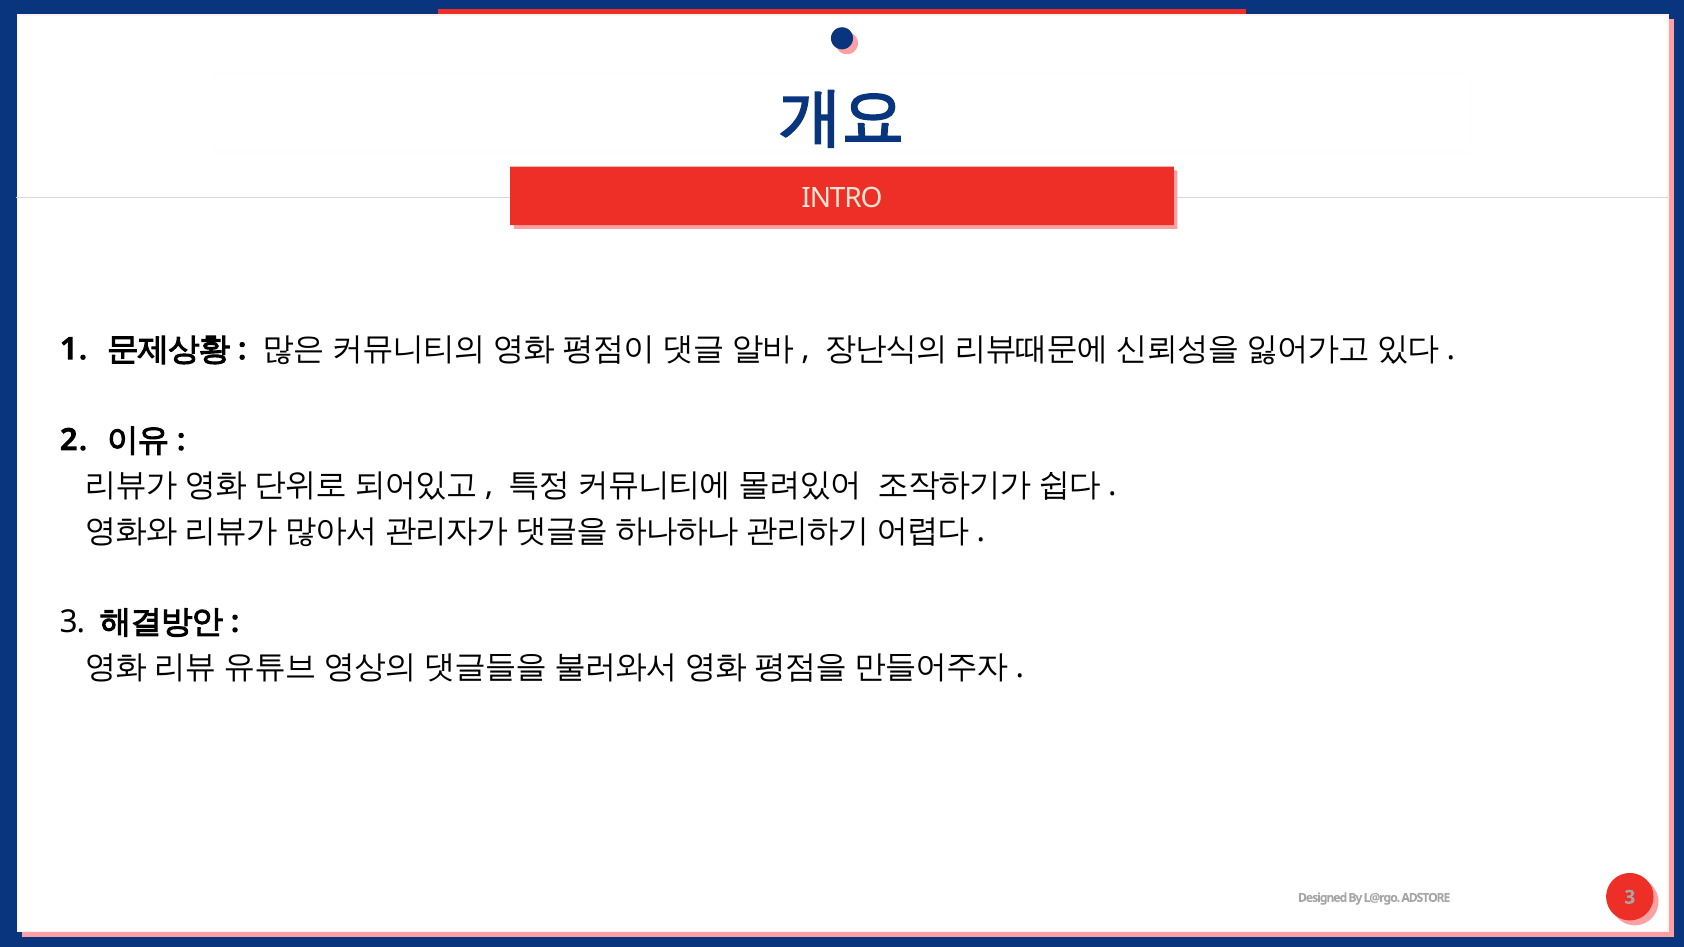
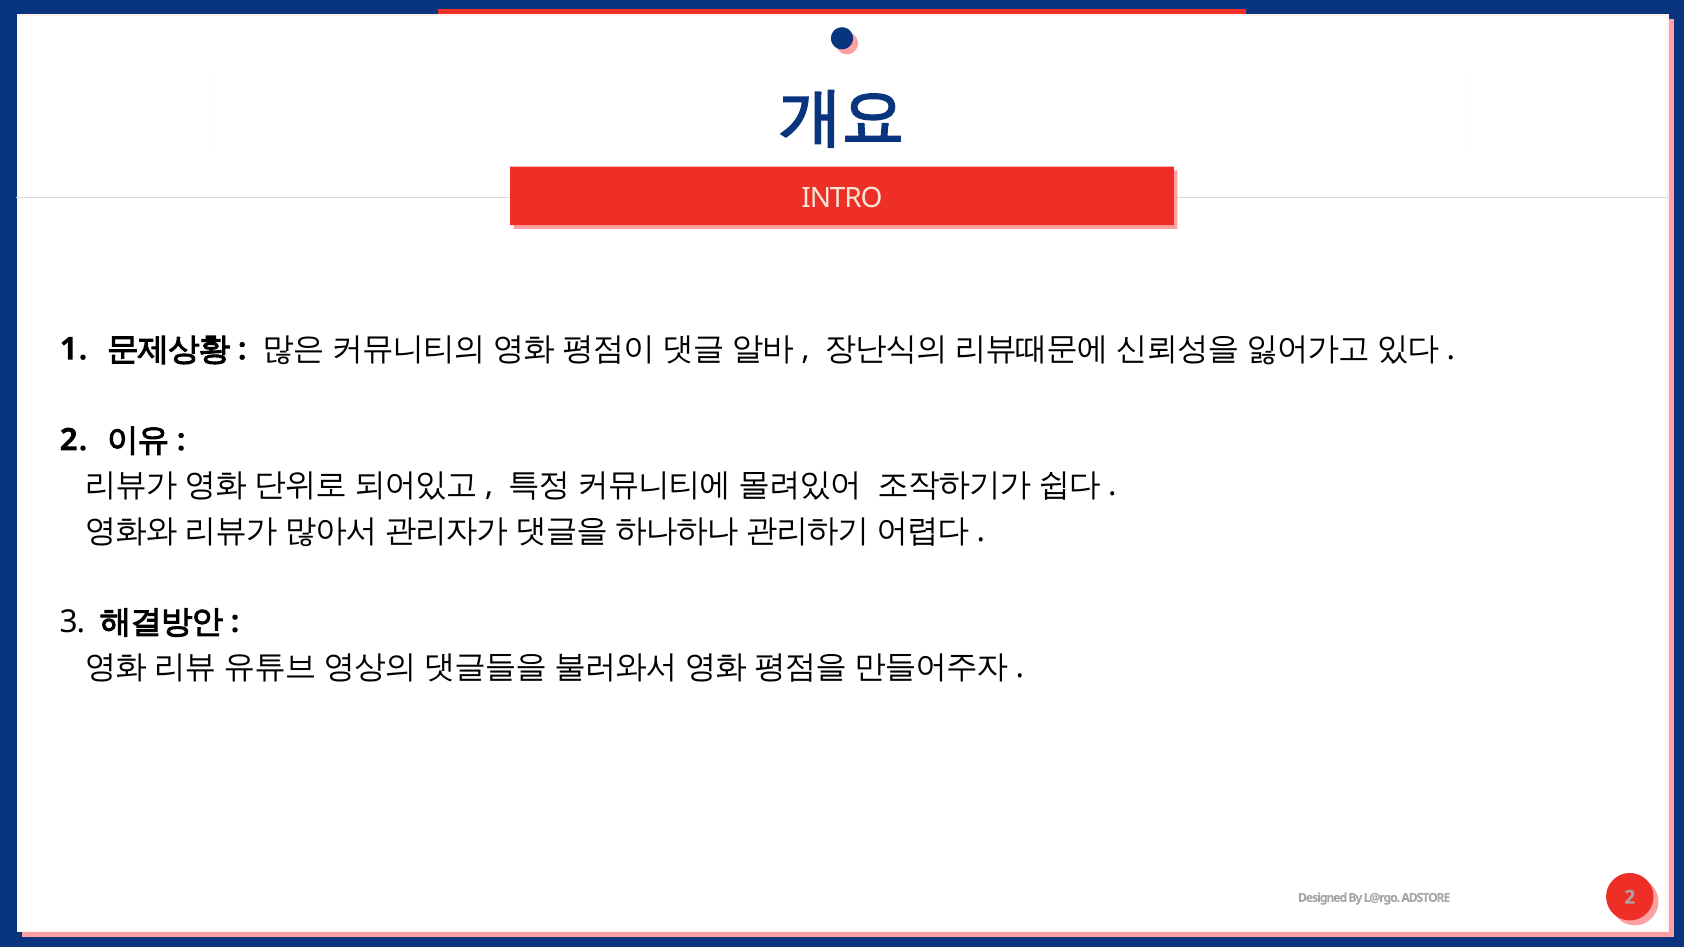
ADSTORE 3: 3 -> 2
